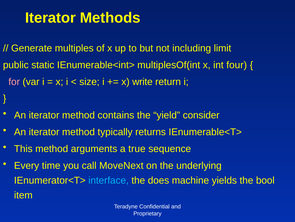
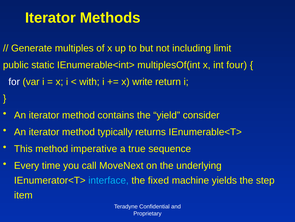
for colour: pink -> white
size: size -> with
arguments: arguments -> imperative
does: does -> fixed
bool: bool -> step
